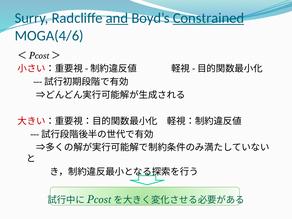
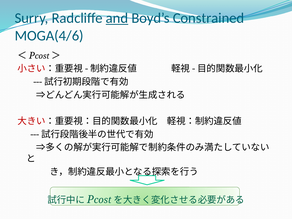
Constrained underline: present -> none
